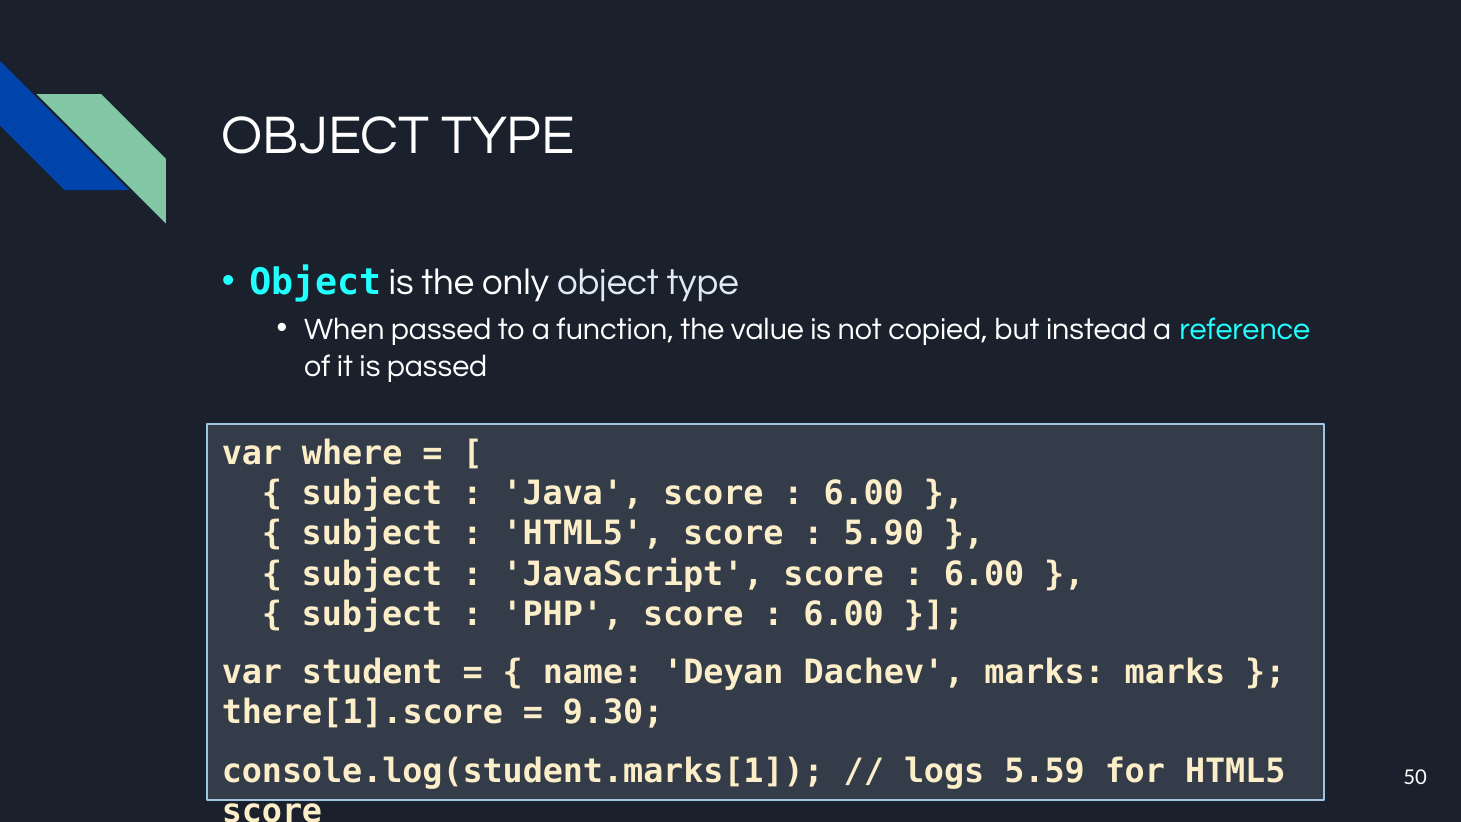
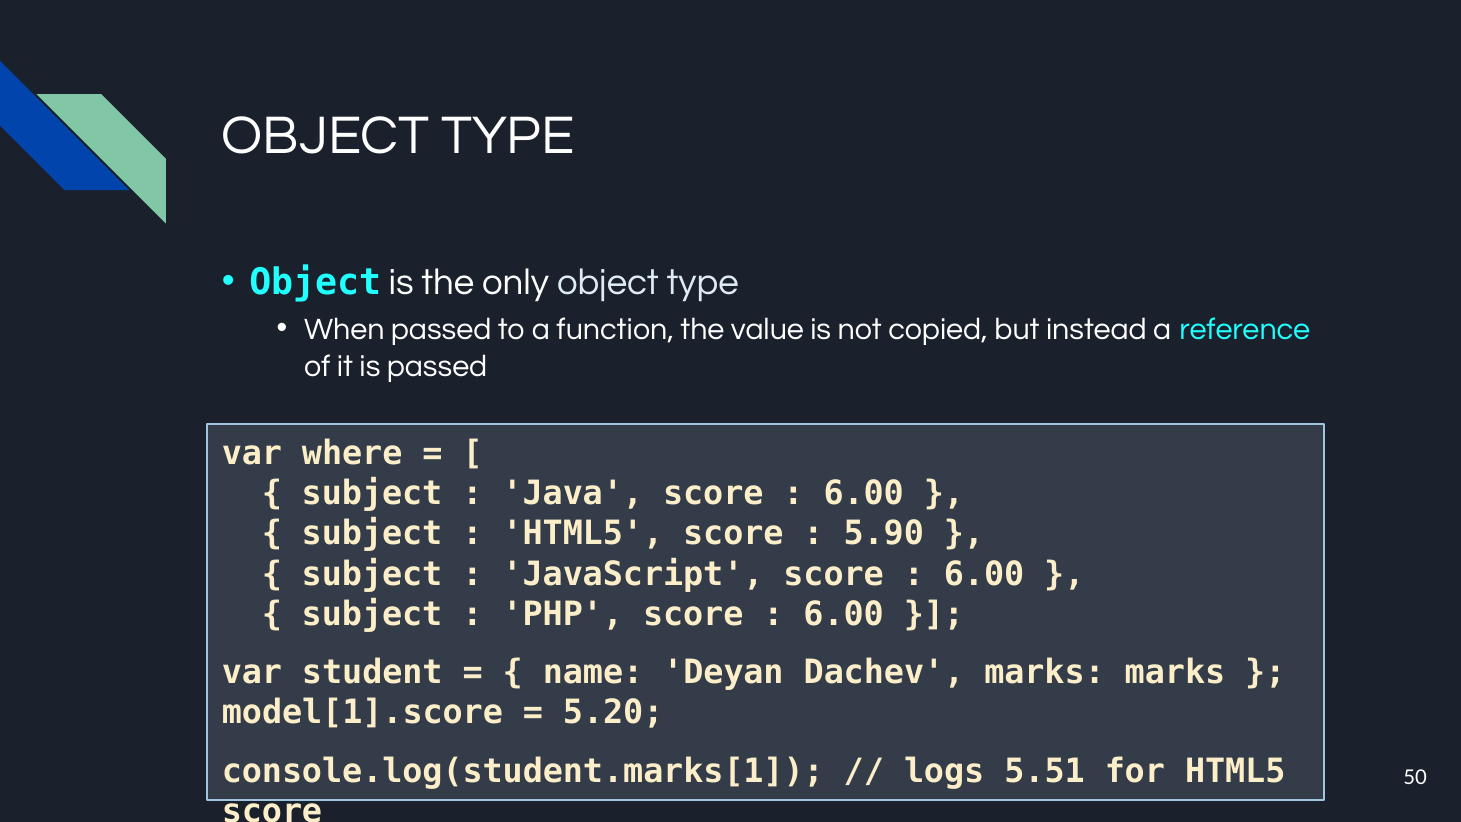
there[1].score: there[1].score -> model[1].score
9.30: 9.30 -> 5.20
5.59: 5.59 -> 5.51
